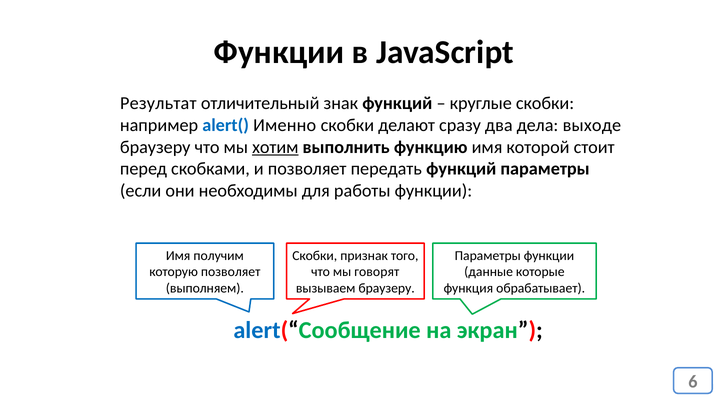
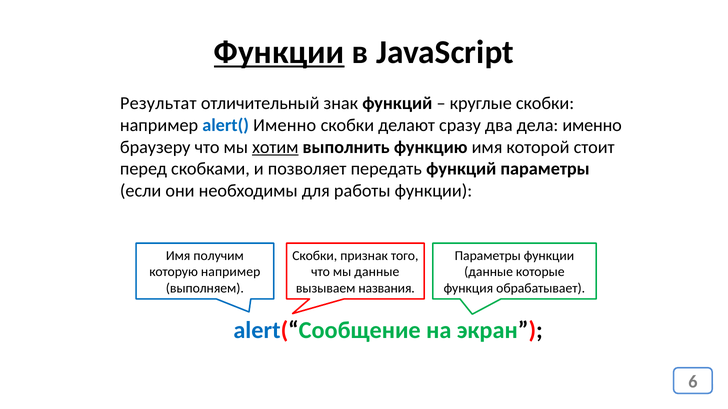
Функции at (279, 52) underline: none -> present
дела выходе: выходе -> именно
которую позволяет: позволяет -> например
мы говорят: говорят -> данные
вызываем браузеру: браузеру -> названия
